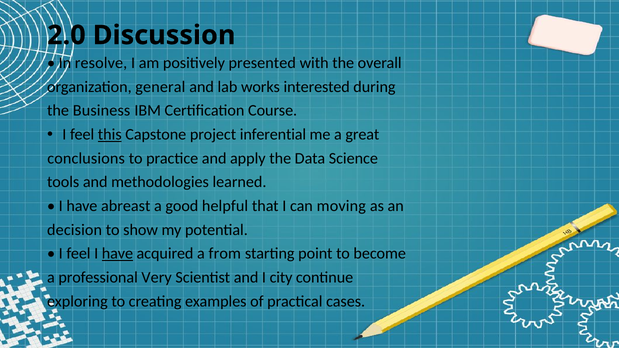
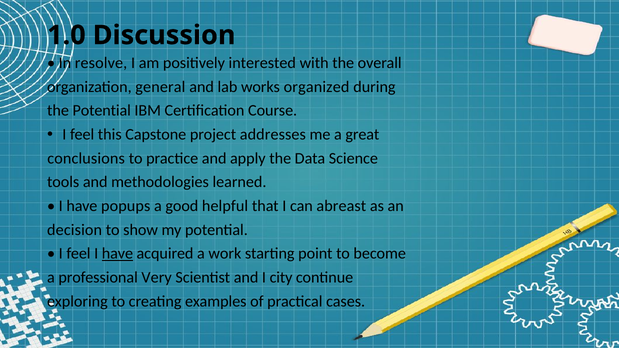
2.0: 2.0 -> 1.0
presented: presented -> interested
interested: interested -> organized
the Business: Business -> Potential
this underline: present -> none
inferential: inferential -> addresses
abreast: abreast -> popups
moving: moving -> abreast
from: from -> work
